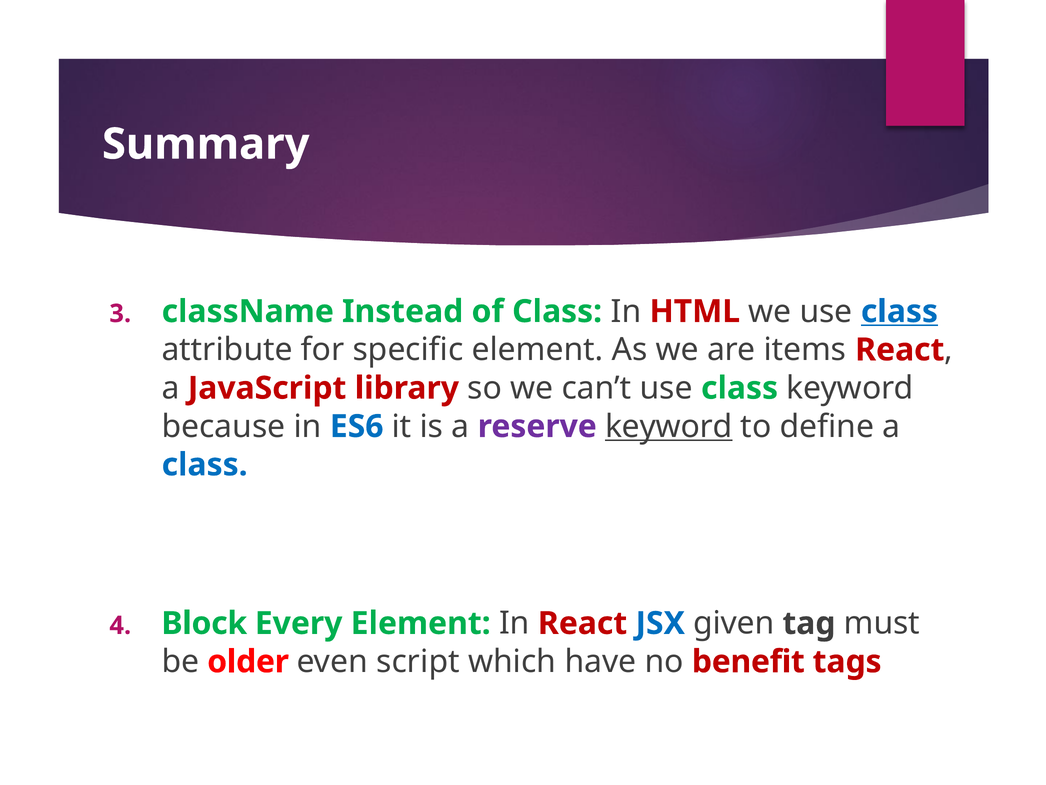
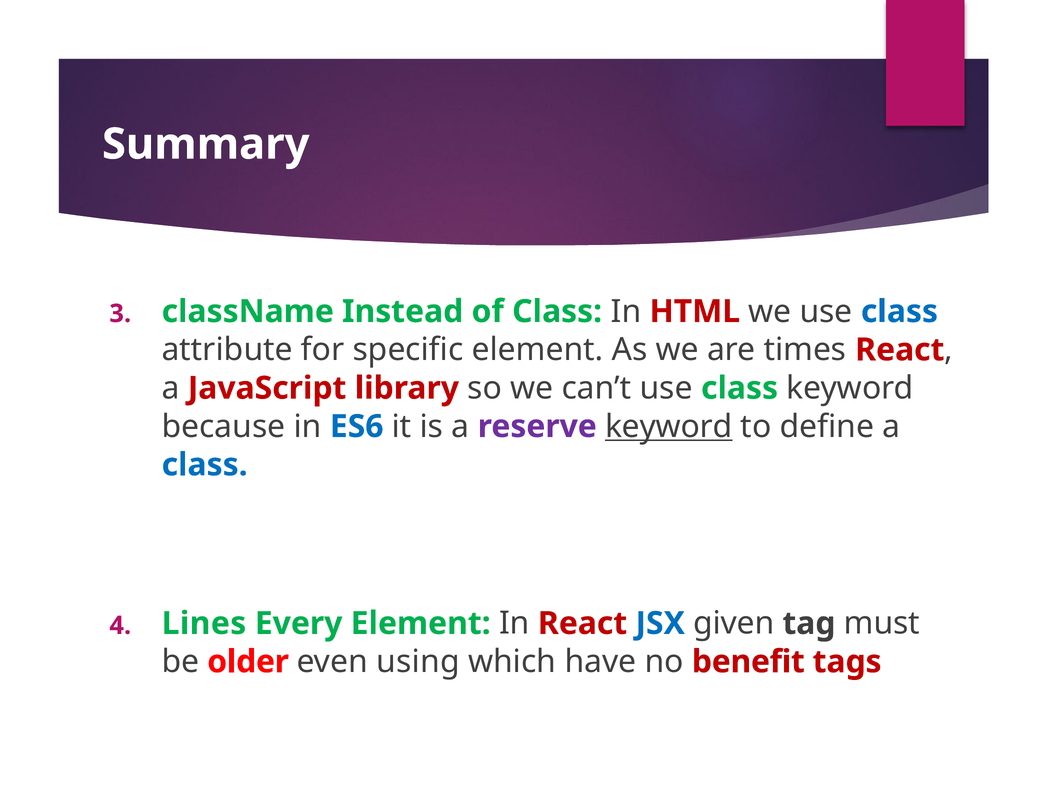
class at (899, 311) underline: present -> none
items: items -> times
Block: Block -> Lines
script: script -> using
